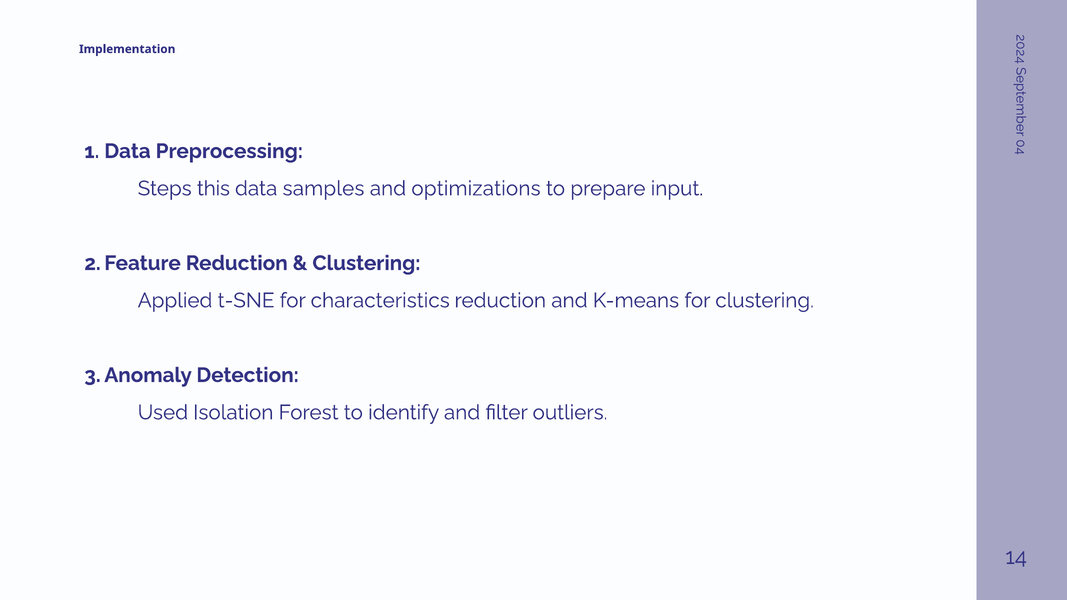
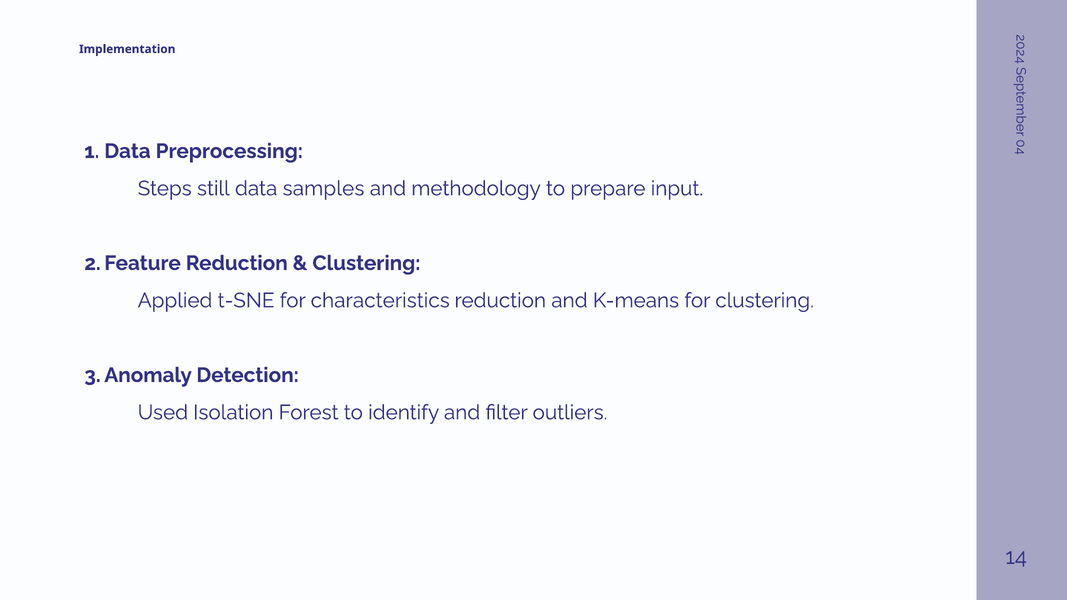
this: this -> still
optimizations: optimizations -> methodology
